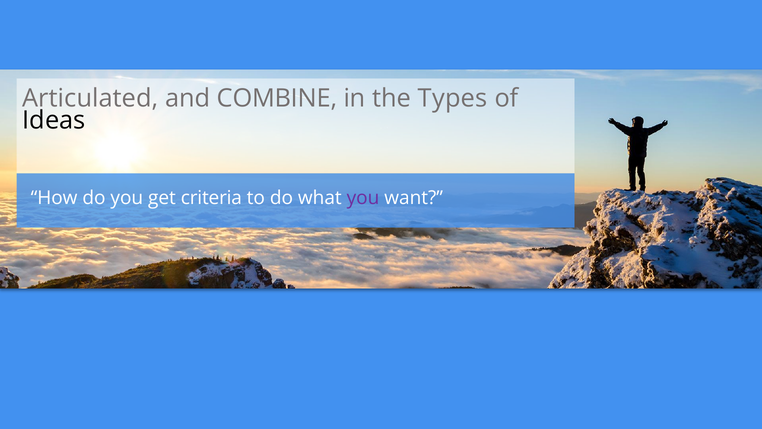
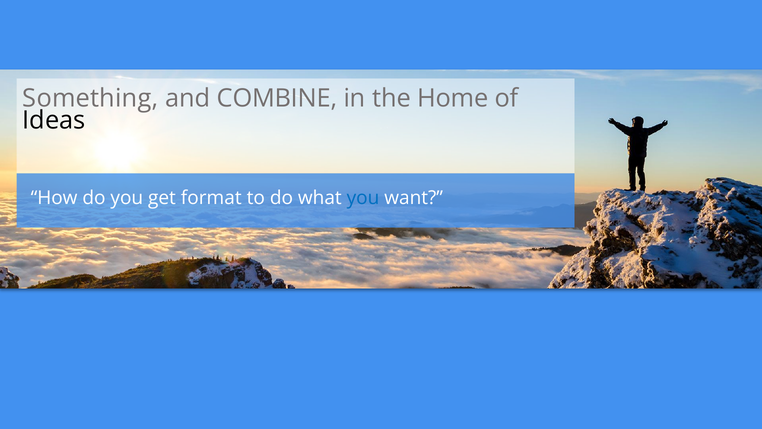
Articulated: Articulated -> Something
Types: Types -> Home
criteria: criteria -> format
you at (363, 198) colour: purple -> blue
